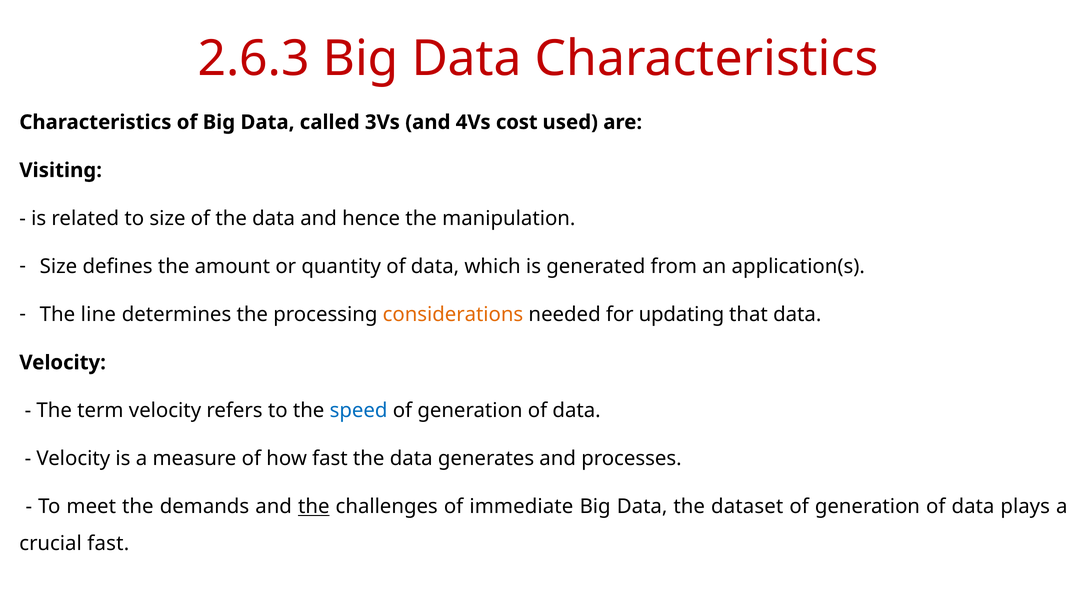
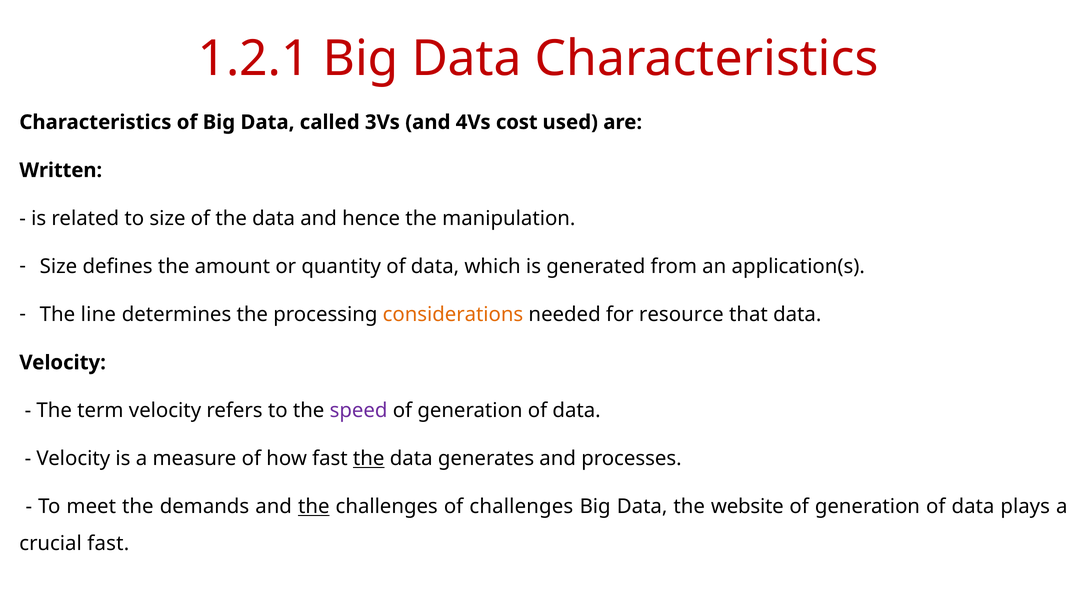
2.6.3: 2.6.3 -> 1.2.1
Visiting: Visiting -> Written
updating: updating -> resource
speed colour: blue -> purple
the at (369, 459) underline: none -> present
of immediate: immediate -> challenges
dataset: dataset -> website
